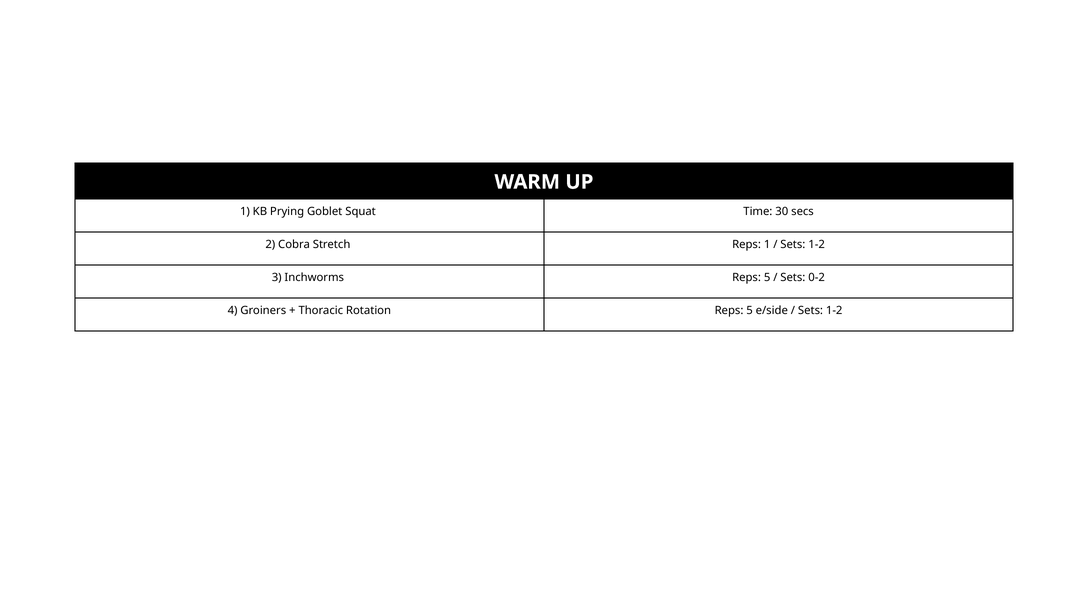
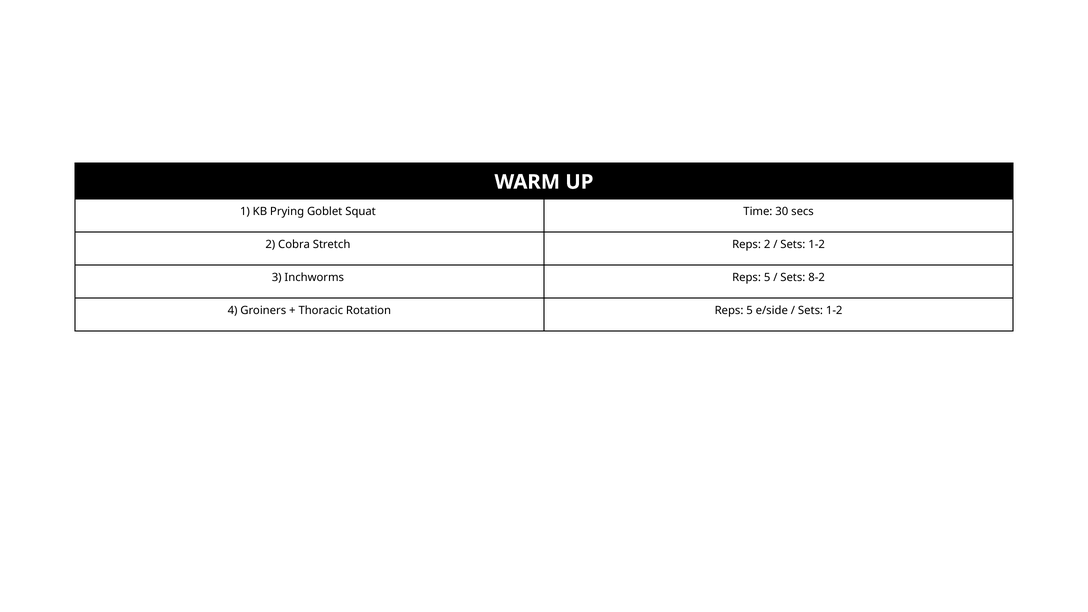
Reps 1: 1 -> 2
0-2: 0-2 -> 8-2
